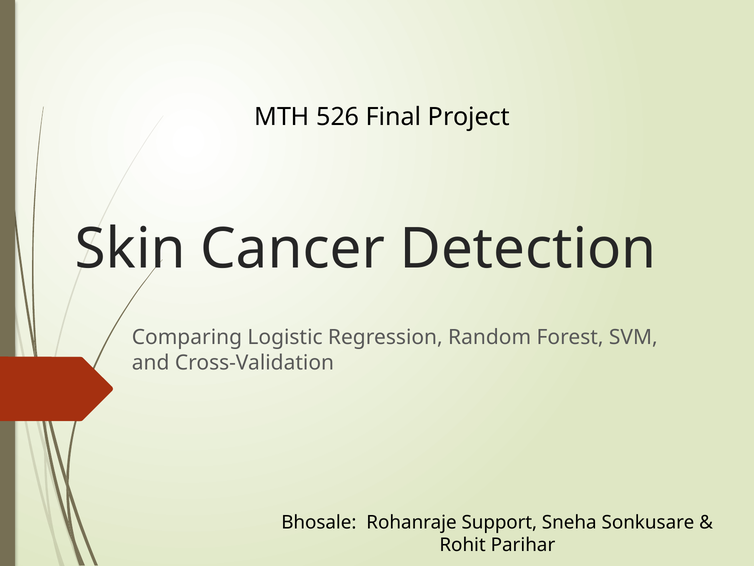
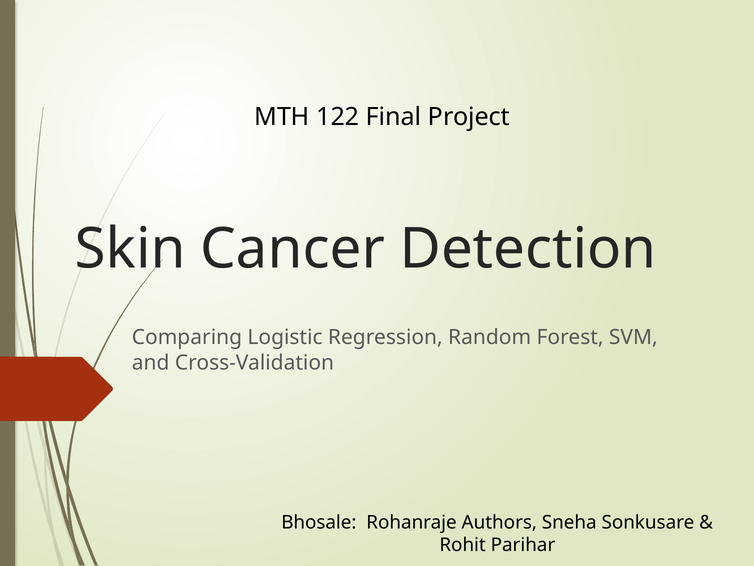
526: 526 -> 122
Support: Support -> Authors
